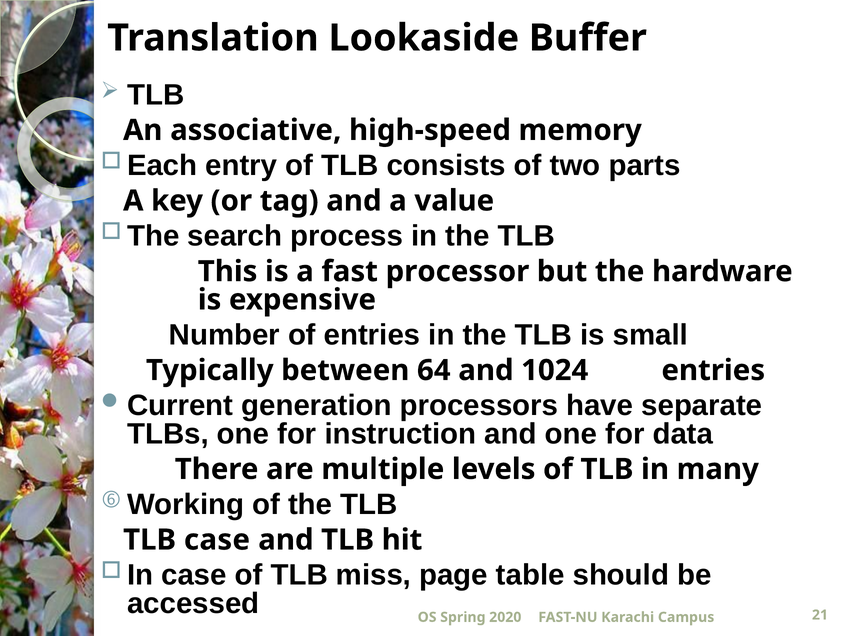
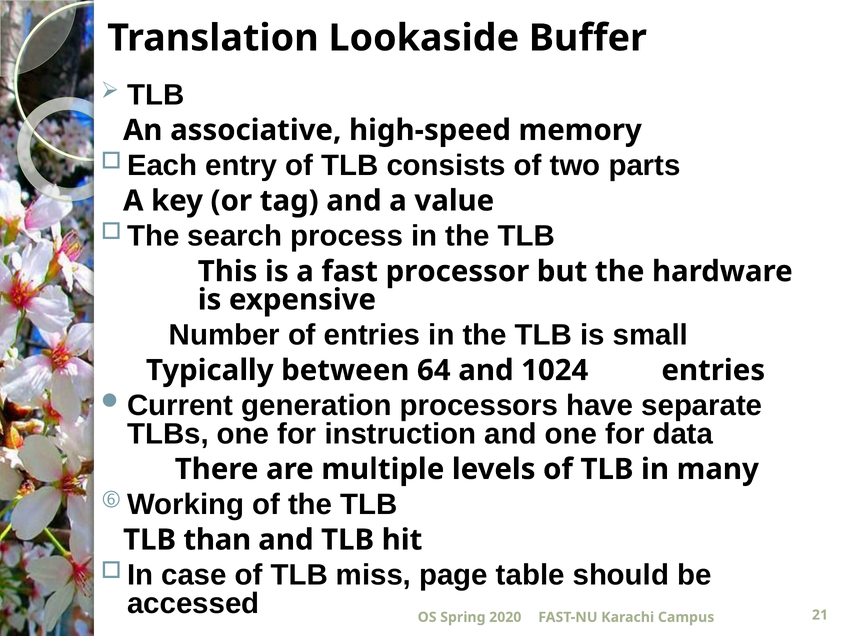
TLB case: case -> than
